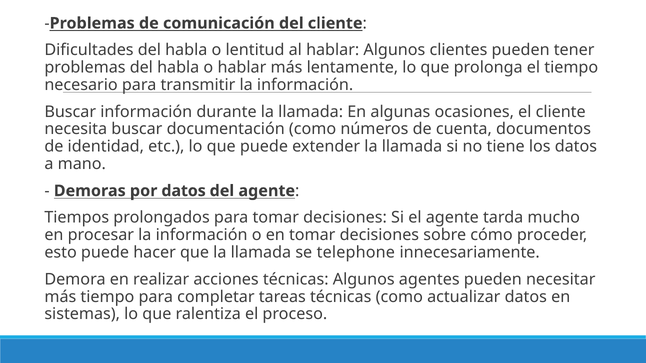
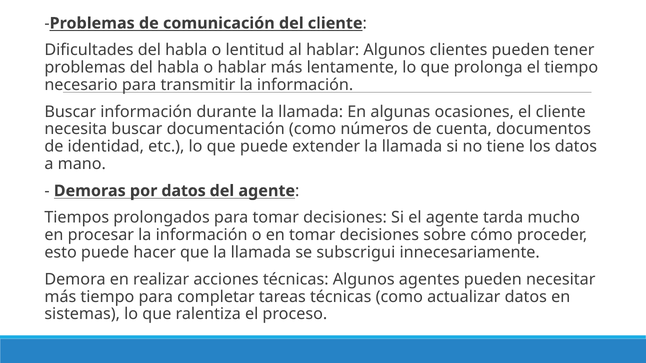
telephone: telephone -> subscrigui
